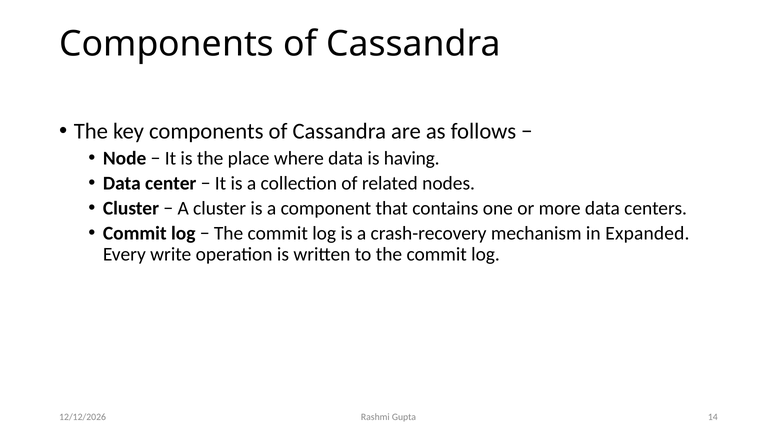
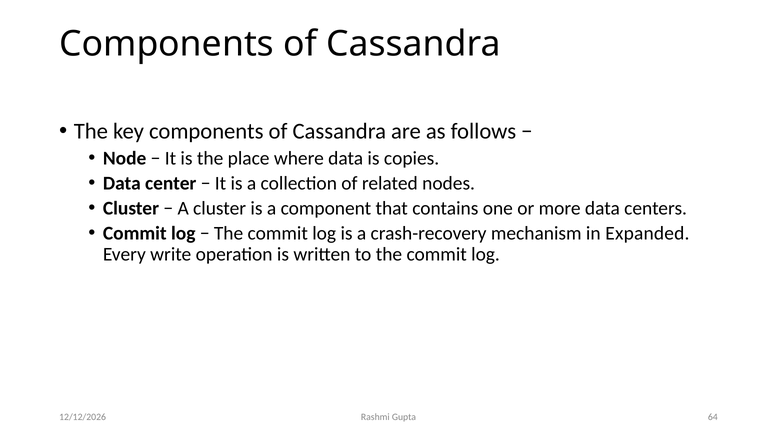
having: having -> copies
14: 14 -> 64
